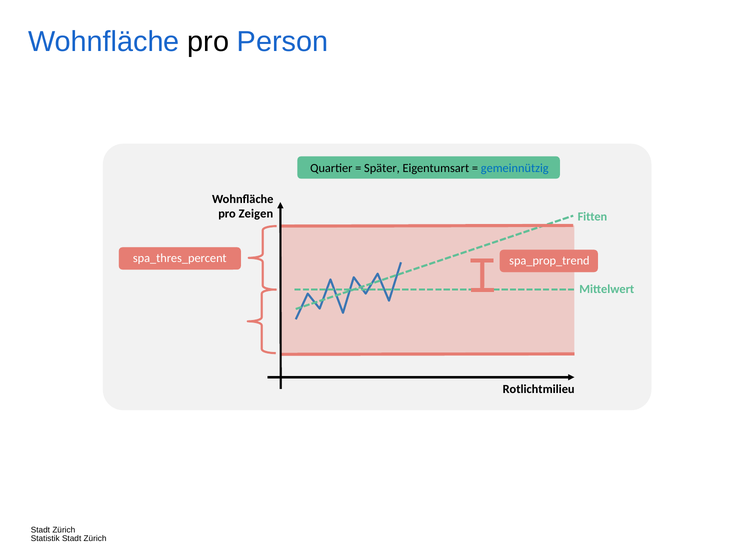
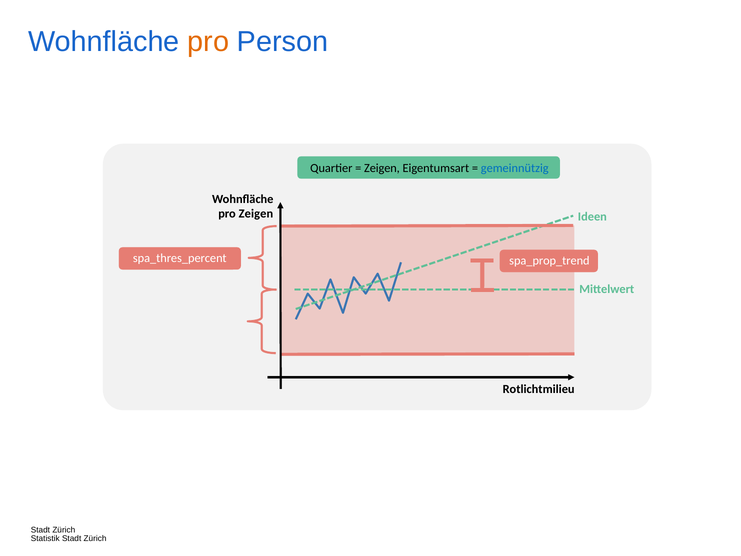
pro at (208, 42) colour: black -> orange
Später at (382, 168): Später -> Zeigen
Fitten: Fitten -> Ideen
